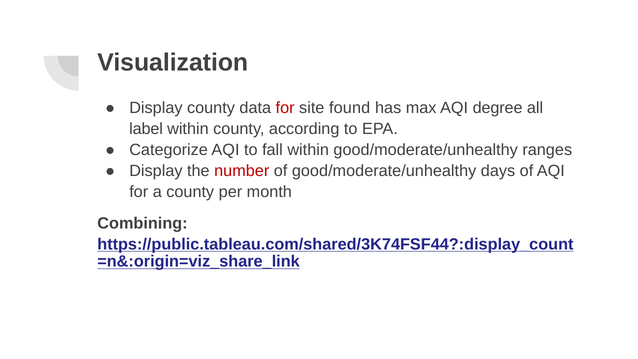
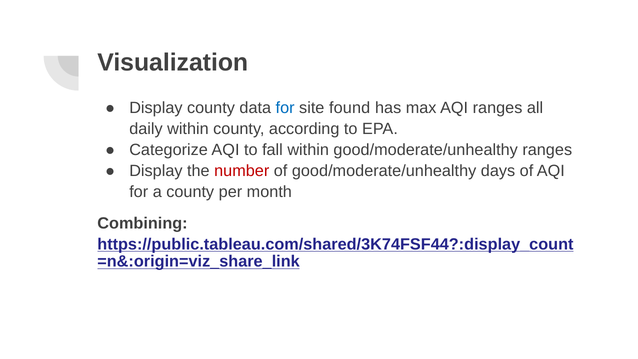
for at (285, 108) colour: red -> blue
AQI degree: degree -> ranges
label: label -> daily
